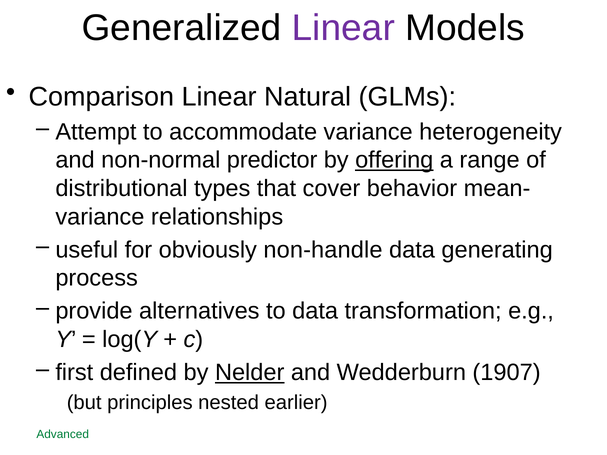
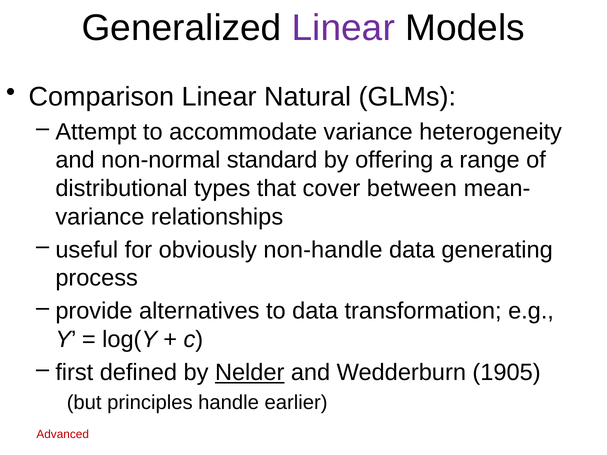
predictor: predictor -> standard
offering underline: present -> none
behavior: behavior -> between
1907: 1907 -> 1905
nested: nested -> handle
Advanced colour: green -> red
